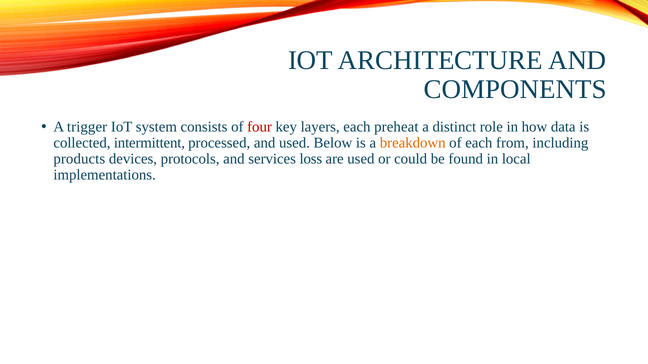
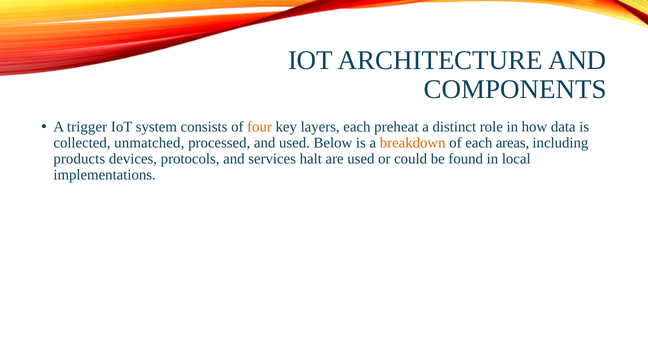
four colour: red -> orange
intermittent: intermittent -> unmatched
from: from -> areas
loss: loss -> halt
